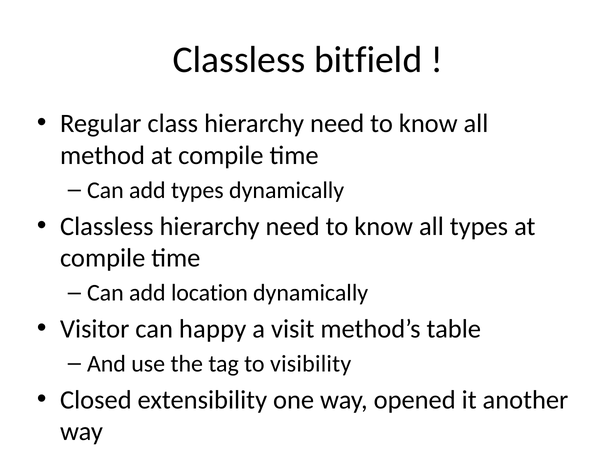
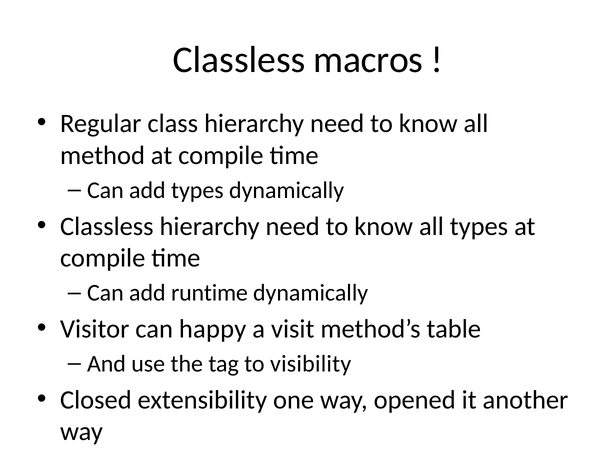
bitfield: bitfield -> macros
location: location -> runtime
